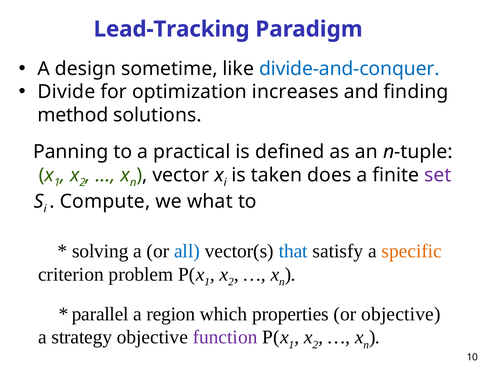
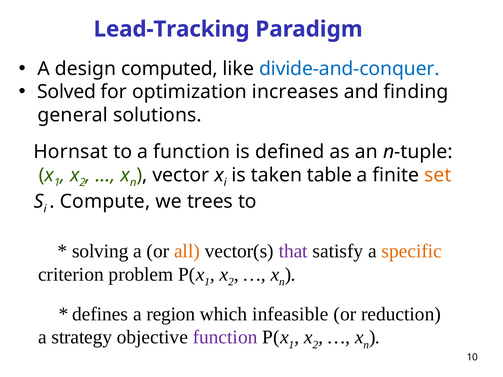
sometime: sometime -> computed
Divide: Divide -> Solved
method: method -> general
Panning: Panning -> Hornsat
a practical: practical -> function
does: does -> table
set colour: purple -> orange
what: what -> trees
all colour: blue -> orange
that colour: blue -> purple
parallel: parallel -> defines
properties: properties -> infeasible
or objective: objective -> reduction
